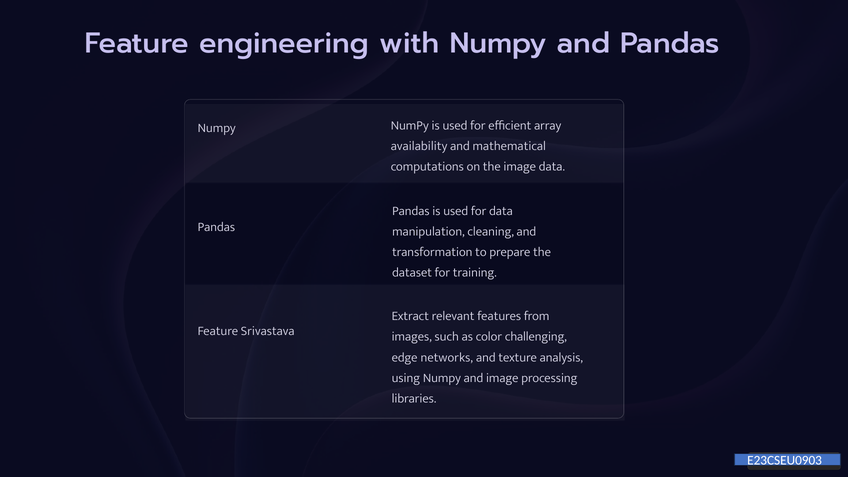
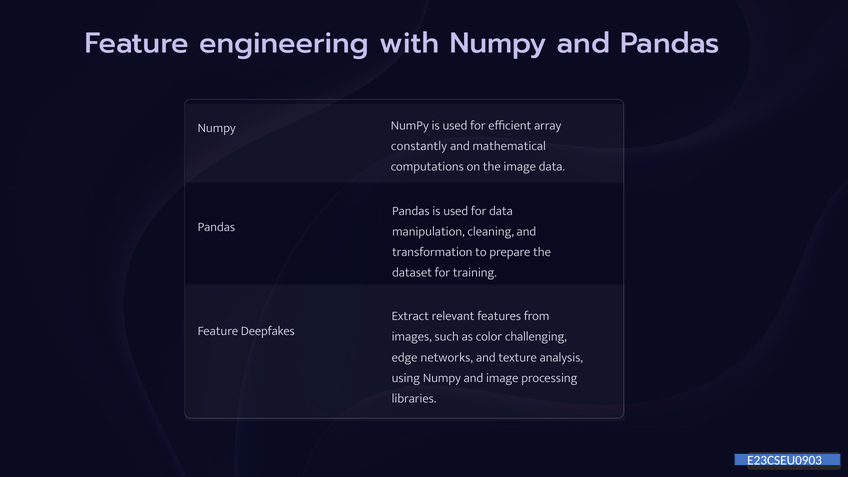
availability: availability -> constantly
Srivastava: Srivastava -> Deepfakes
